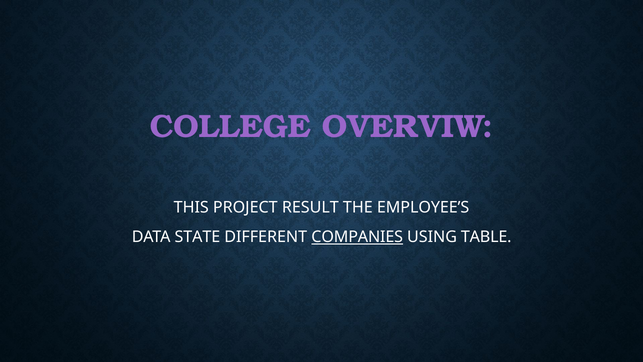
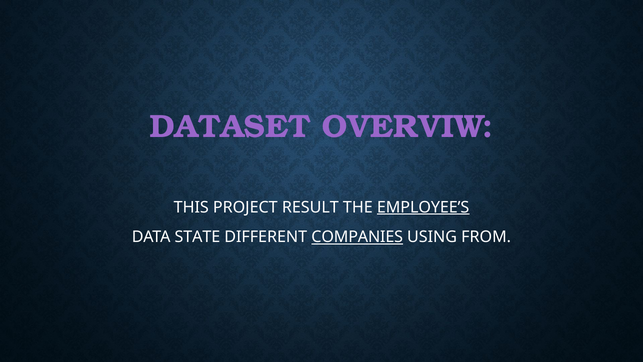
COLLEGE: COLLEGE -> DATASET
EMPLOYEE’S underline: none -> present
TABLE: TABLE -> FROM
